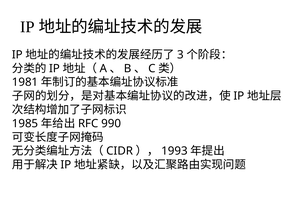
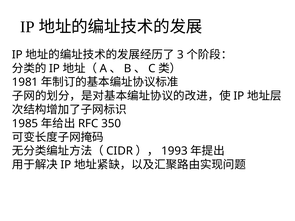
990: 990 -> 350
